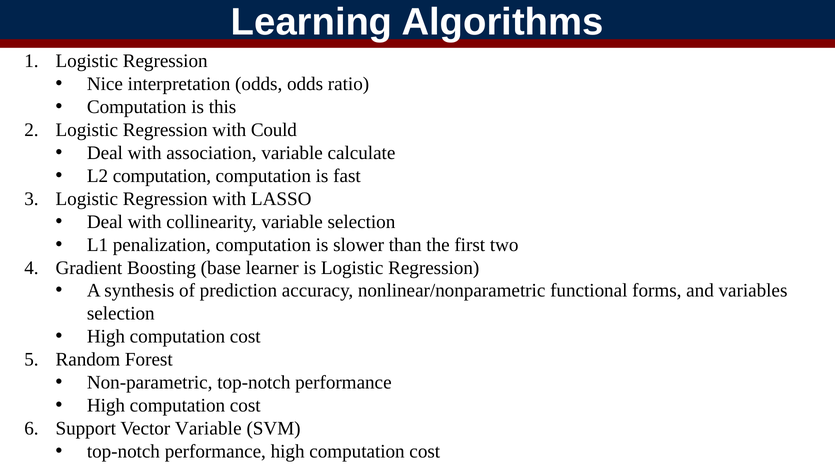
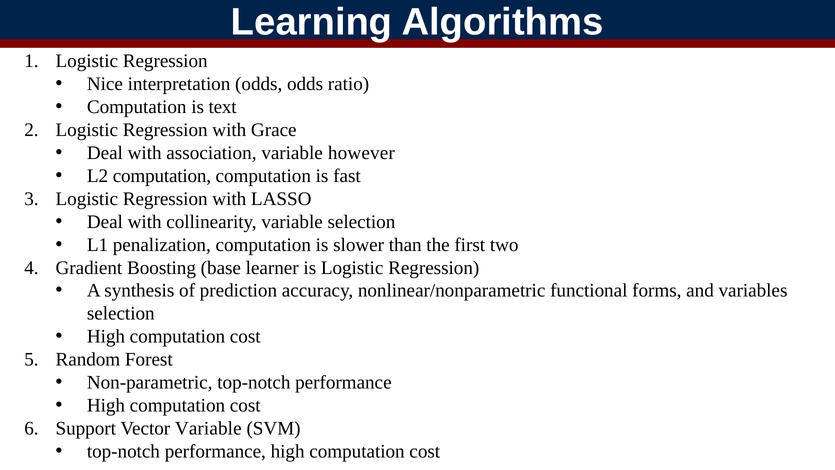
this: this -> text
Could: Could -> Grace
calculate: calculate -> however
